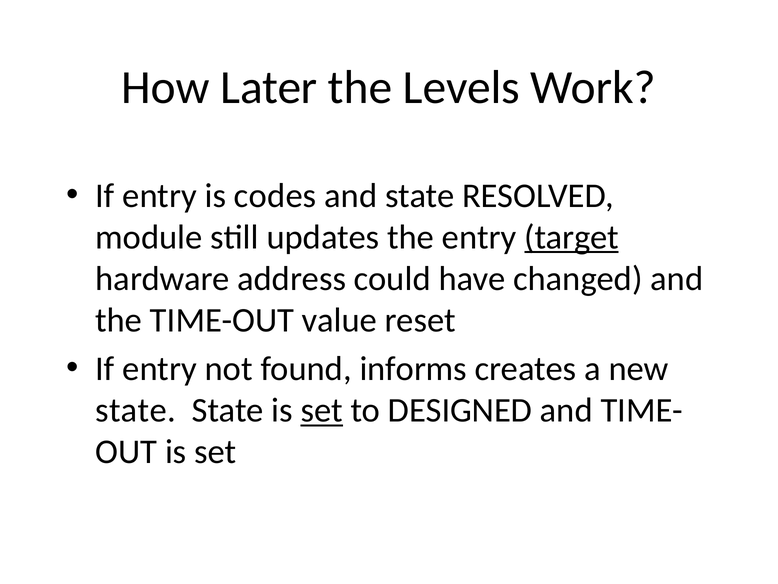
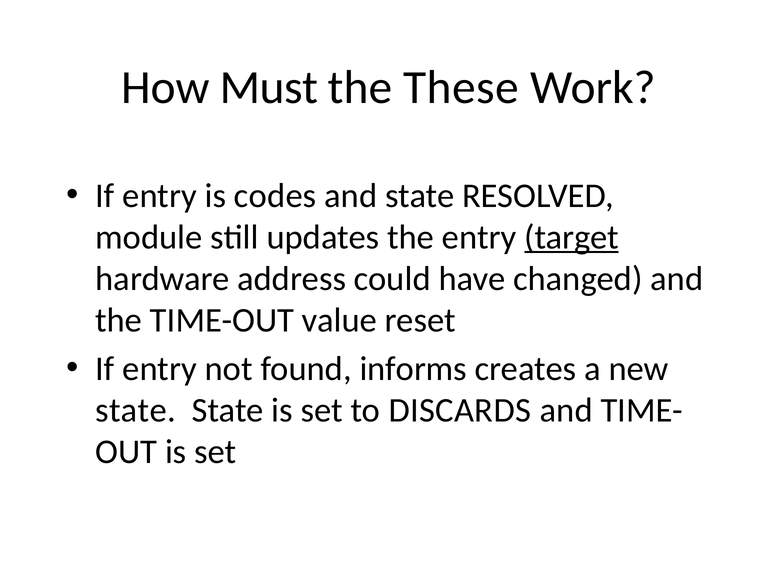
Later: Later -> Must
Levels: Levels -> These
set at (322, 410) underline: present -> none
DESIGNED: DESIGNED -> DISCARDS
